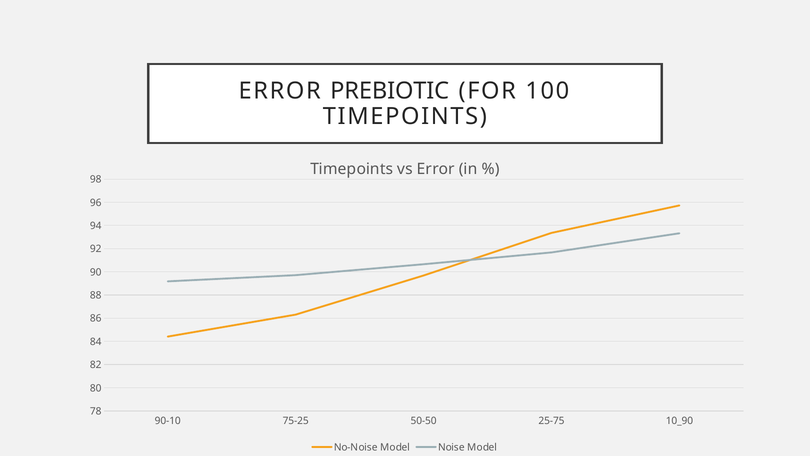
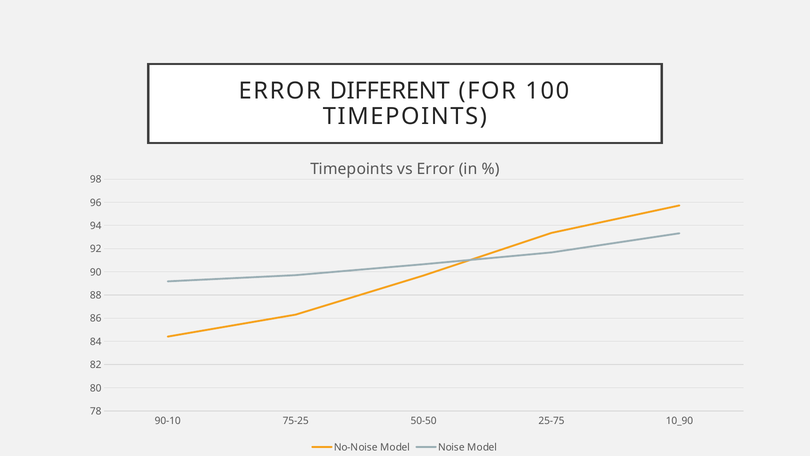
PREBIOTIC: PREBIOTIC -> DIFFERENT
